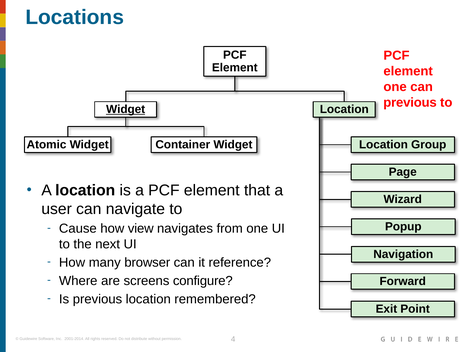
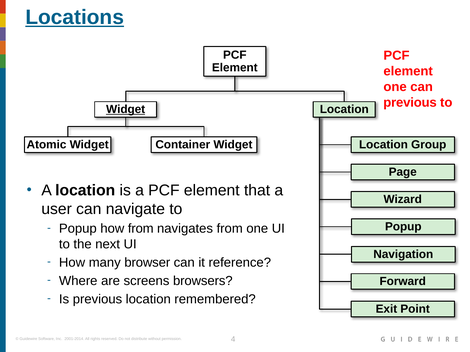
Locations underline: none -> present
Cause at (78, 229): Cause -> Popup
how view: view -> from
configure: configure -> browsers
